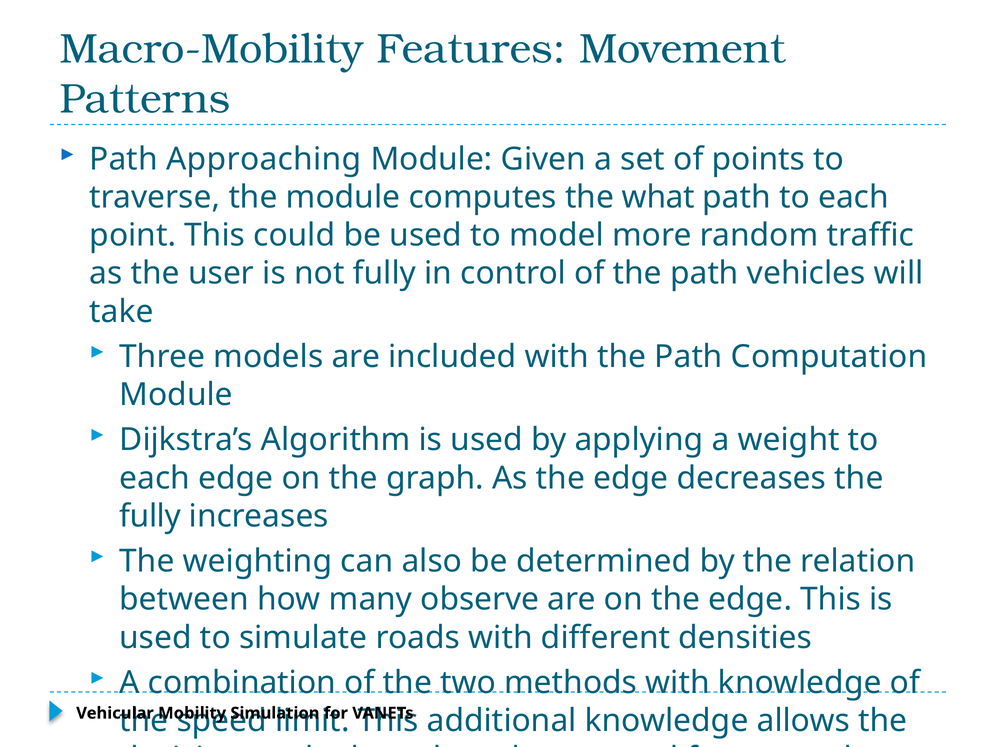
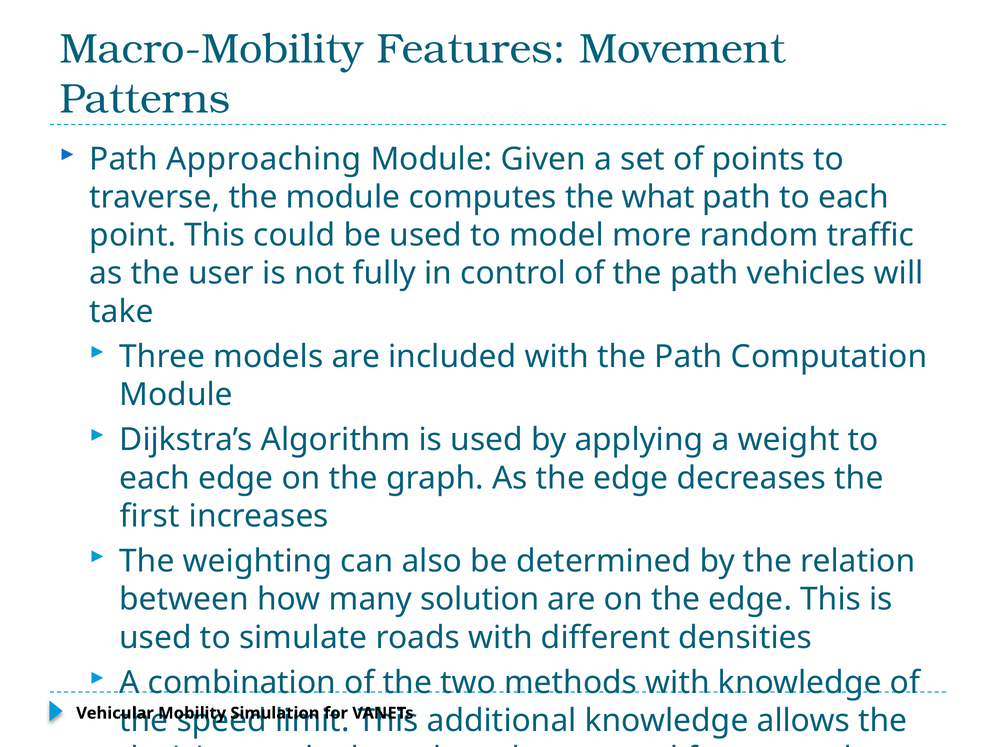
fully at (150, 516): fully -> first
observe: observe -> solution
